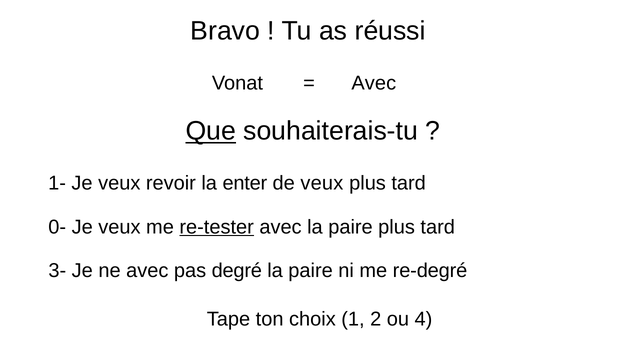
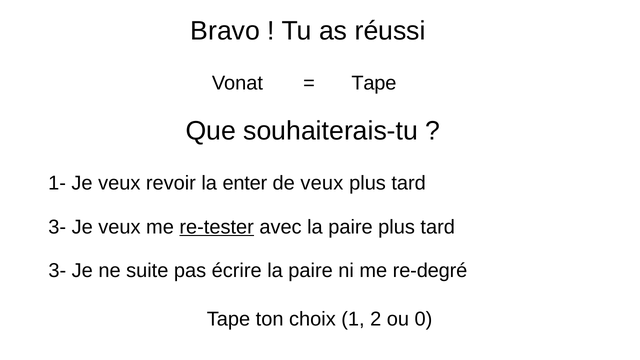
Vonat Avec: Avec -> Tape
Que underline: present -> none
0- at (57, 227): 0- -> 3-
ne avec: avec -> suite
degré: degré -> écrire
4: 4 -> 0
